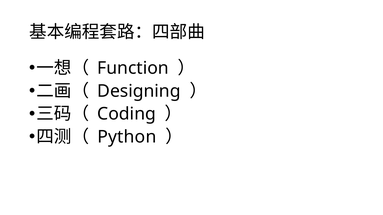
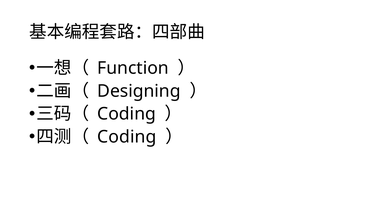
Python at (127, 137): Python -> Coding
